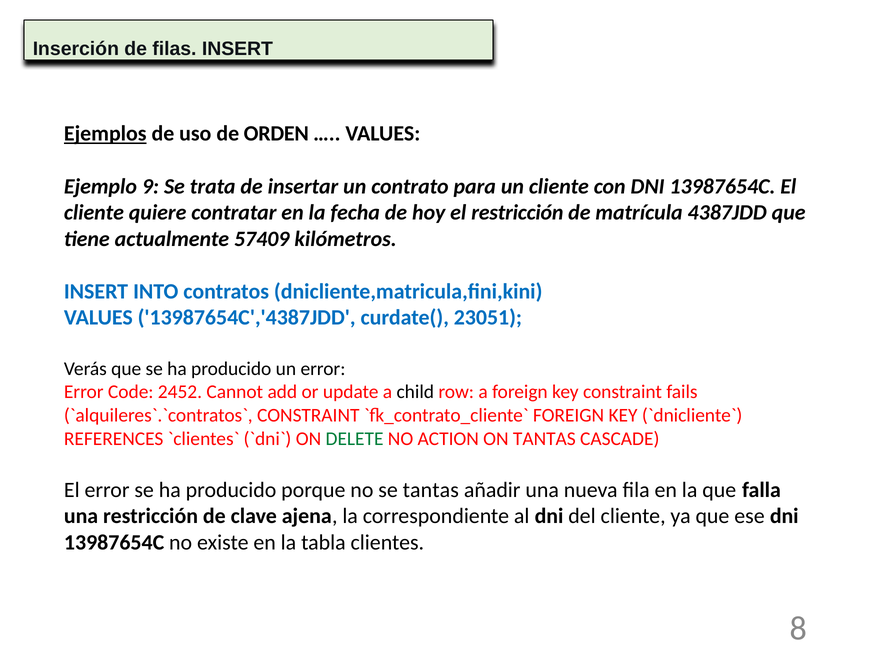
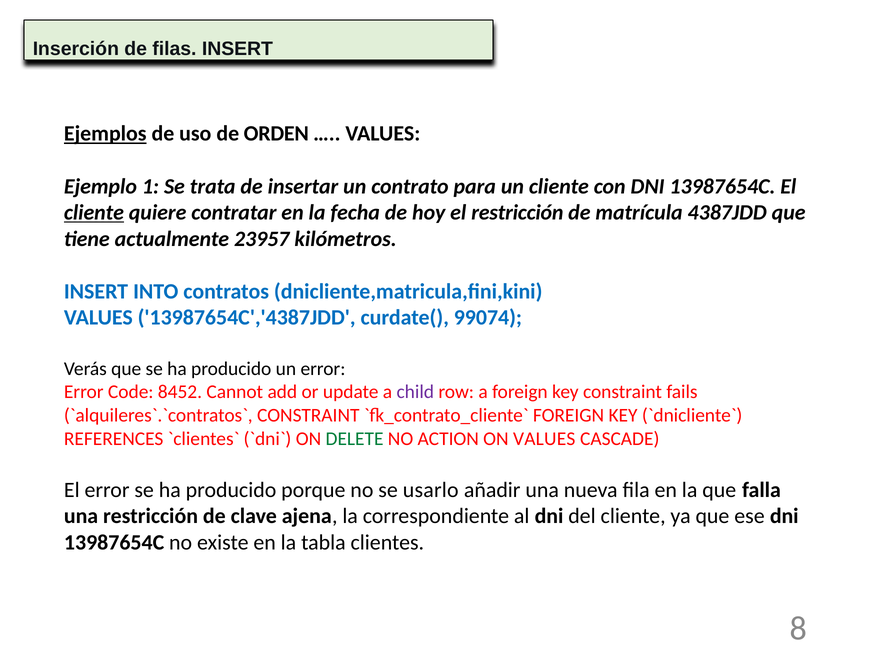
9: 9 -> 1
cliente at (94, 213) underline: none -> present
57409: 57409 -> 23957
23051: 23051 -> 99074
2452: 2452 -> 8452
child colour: black -> purple
ON TANTAS: TANTAS -> VALUES
se tantas: tantas -> usarlo
